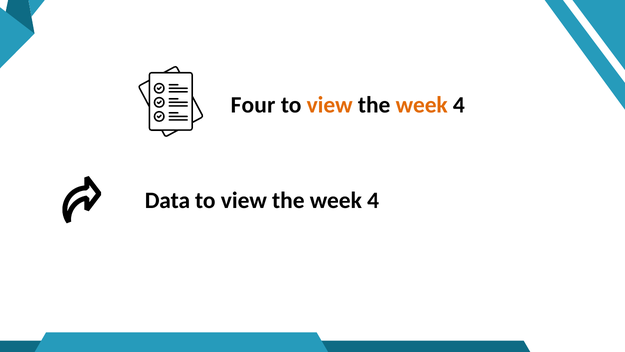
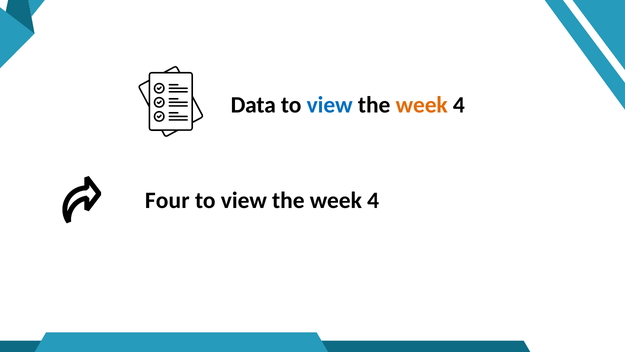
Four: Four -> Data
view at (330, 105) colour: orange -> blue
Data: Data -> Four
